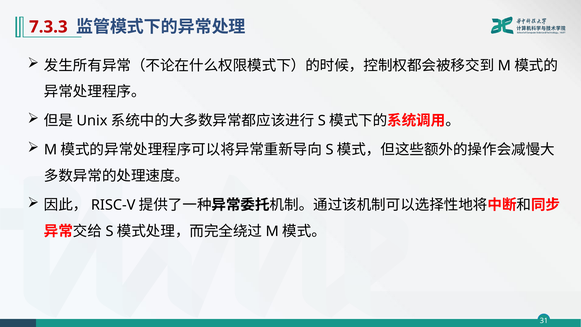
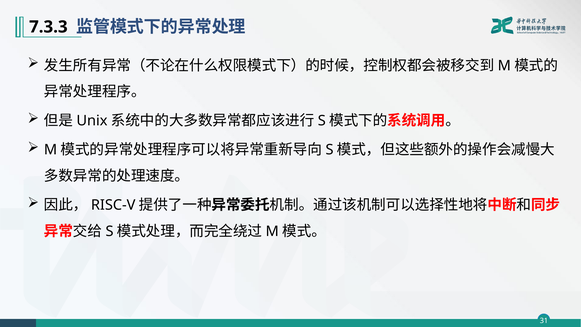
7.3.3 colour: red -> black
